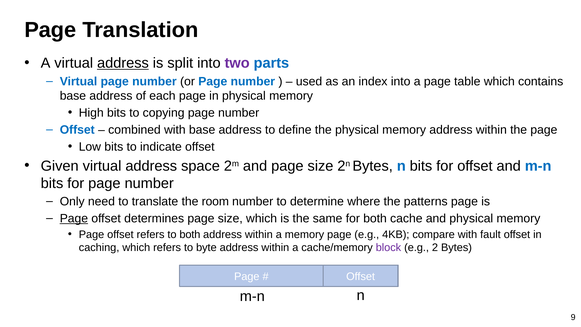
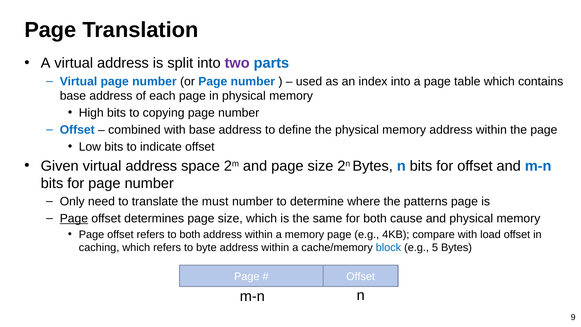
address at (123, 63) underline: present -> none
room: room -> must
cache: cache -> cause
fault: fault -> load
block colour: purple -> blue
2: 2 -> 5
